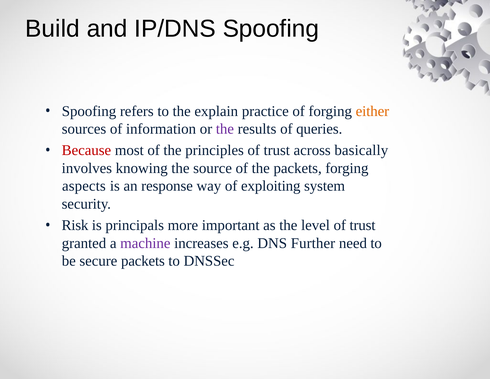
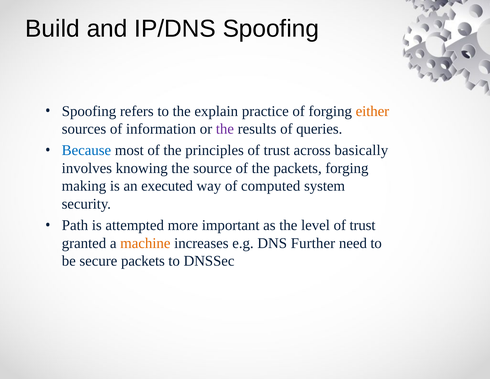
Because colour: red -> blue
aspects: aspects -> making
response: response -> executed
exploiting: exploiting -> computed
Risk: Risk -> Path
principals: principals -> attempted
machine colour: purple -> orange
